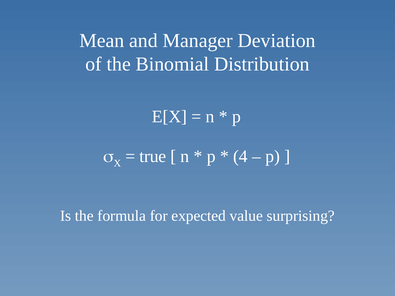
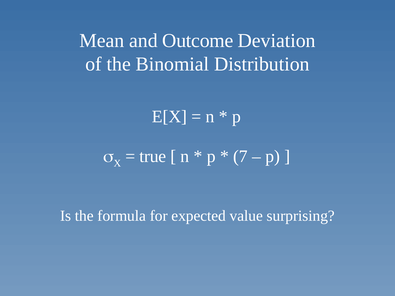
Manager: Manager -> Outcome
4: 4 -> 7
